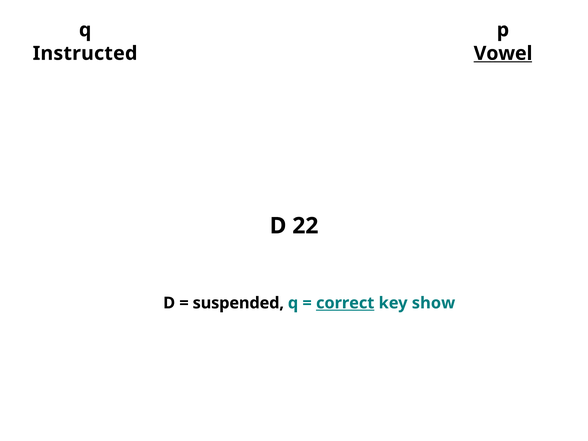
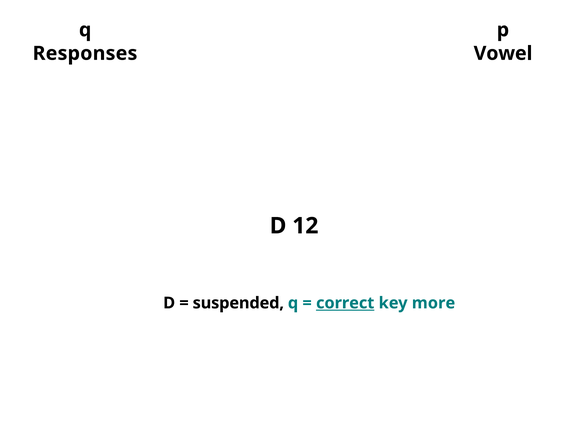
Instructed: Instructed -> Responses
Vowel underline: present -> none
22: 22 -> 12
show: show -> more
